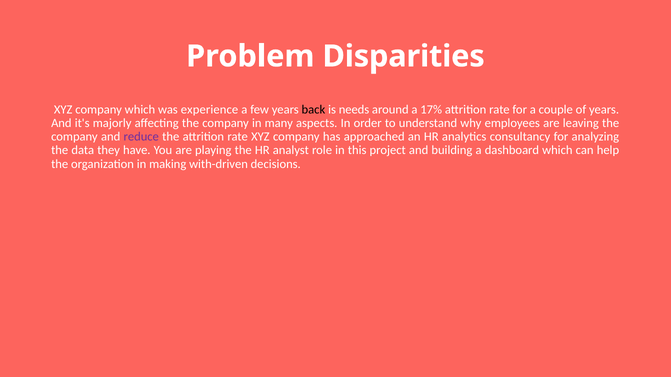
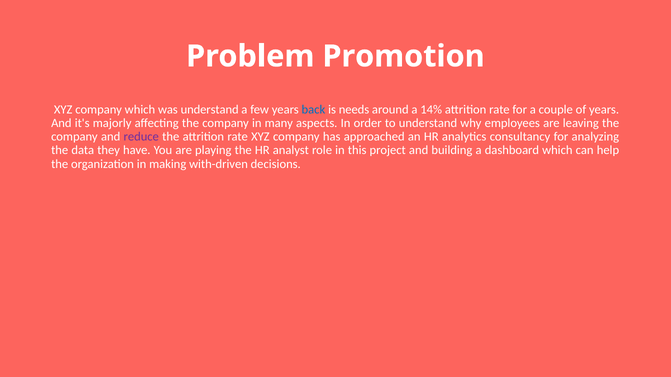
Disparities: Disparities -> Promotion
was experience: experience -> understand
back colour: black -> blue
17%: 17% -> 14%
